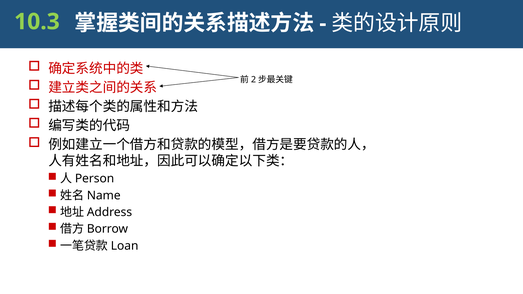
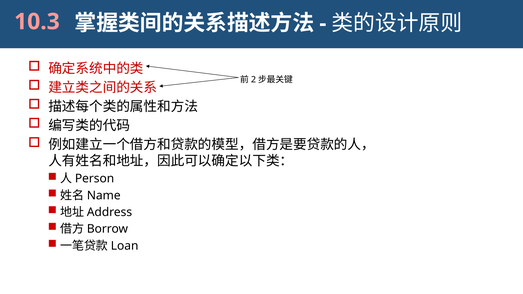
10.3 colour: light green -> pink
